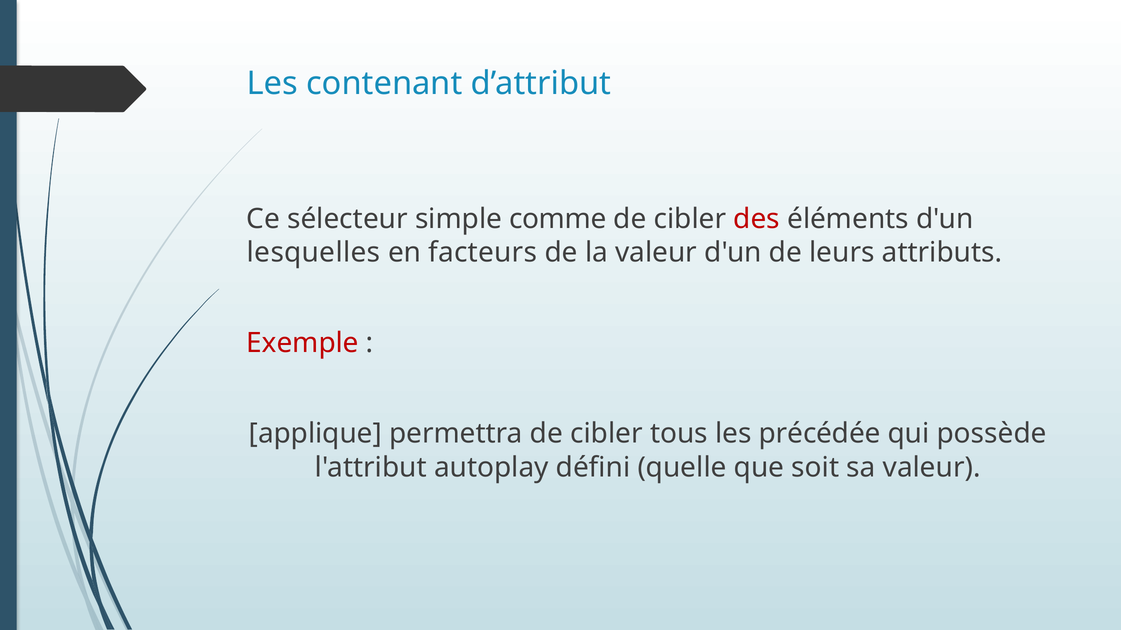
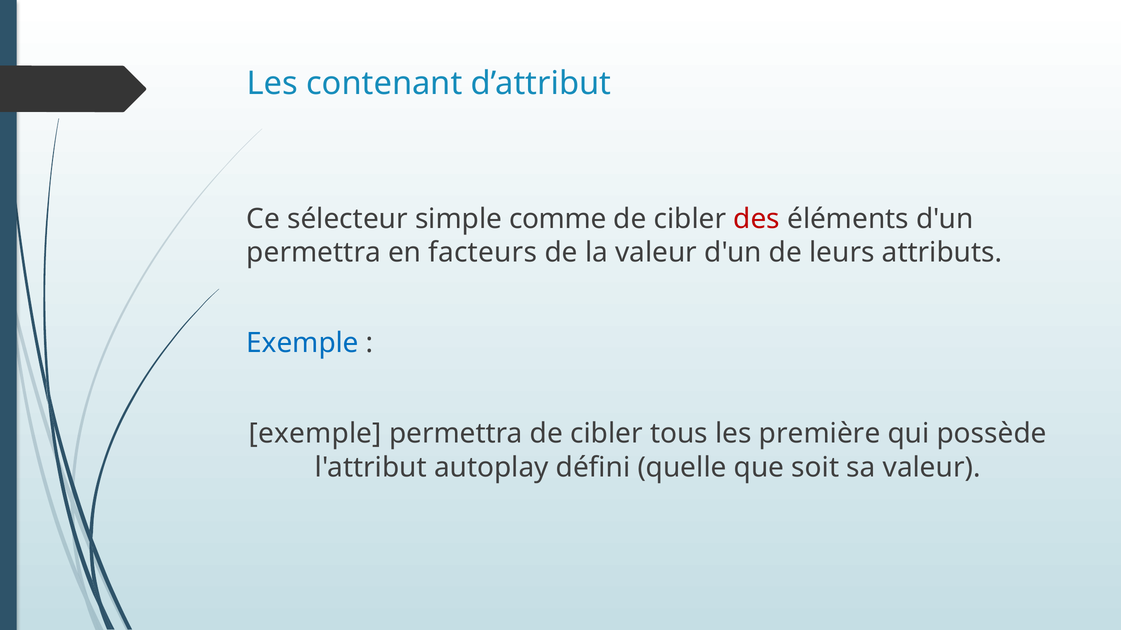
lesquelles at (314, 253): lesquelles -> permettra
Exemple at (303, 343) colour: red -> blue
applique at (315, 434): applique -> exemple
précédée: précédée -> première
